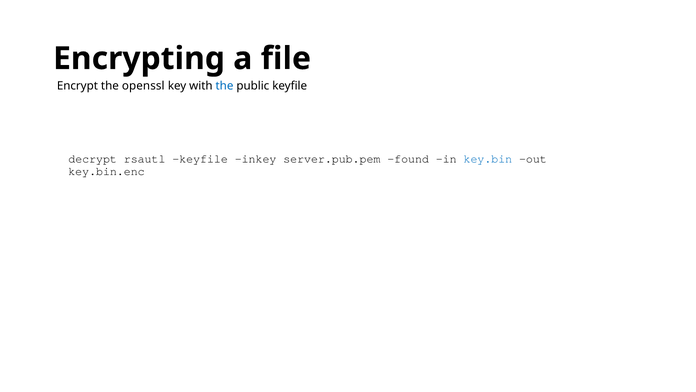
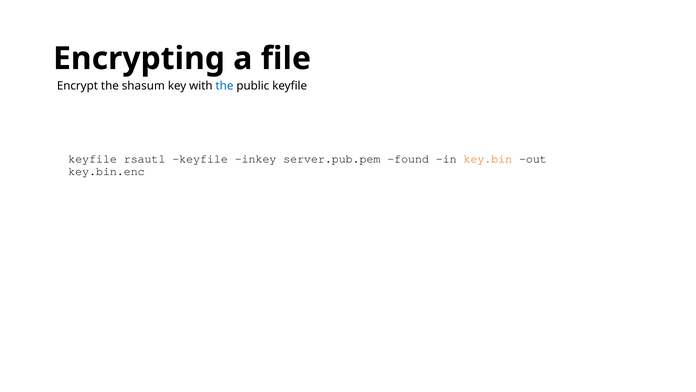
openssl: openssl -> shasum
decrypt at (93, 159): decrypt -> keyfile
key.bin colour: blue -> orange
